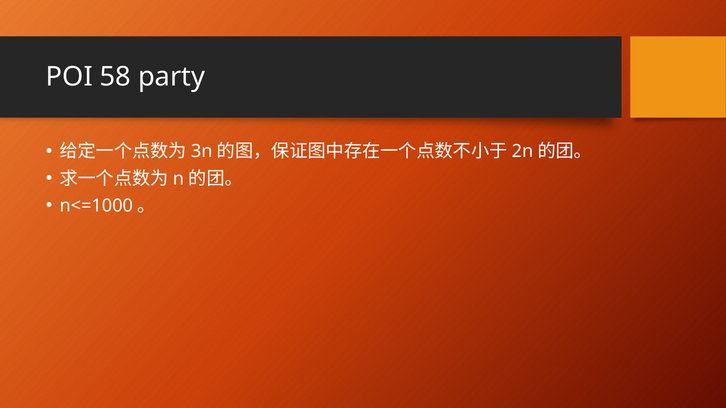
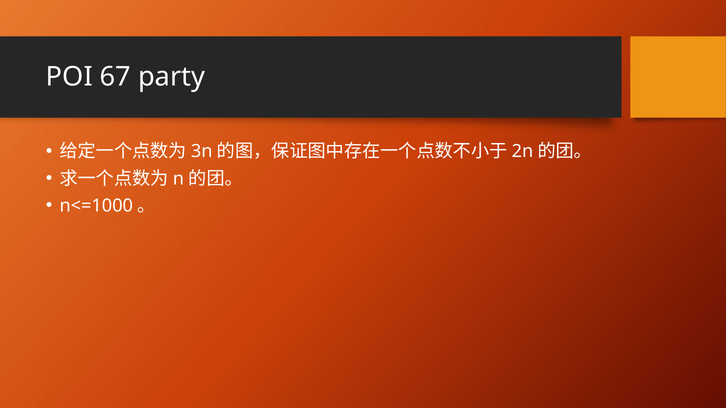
58: 58 -> 67
